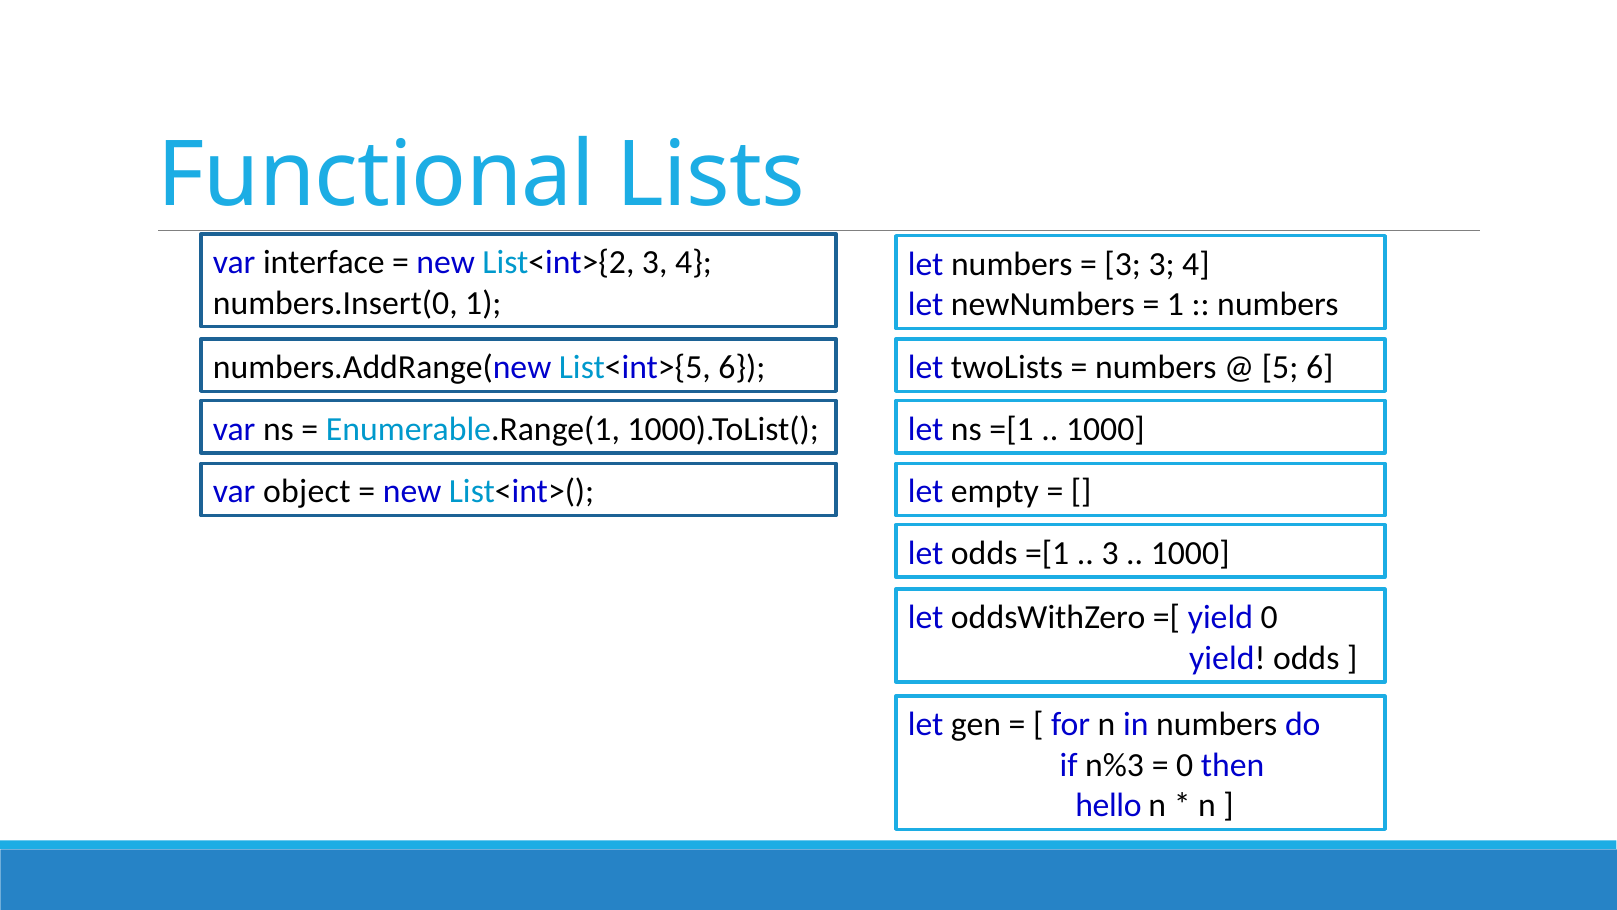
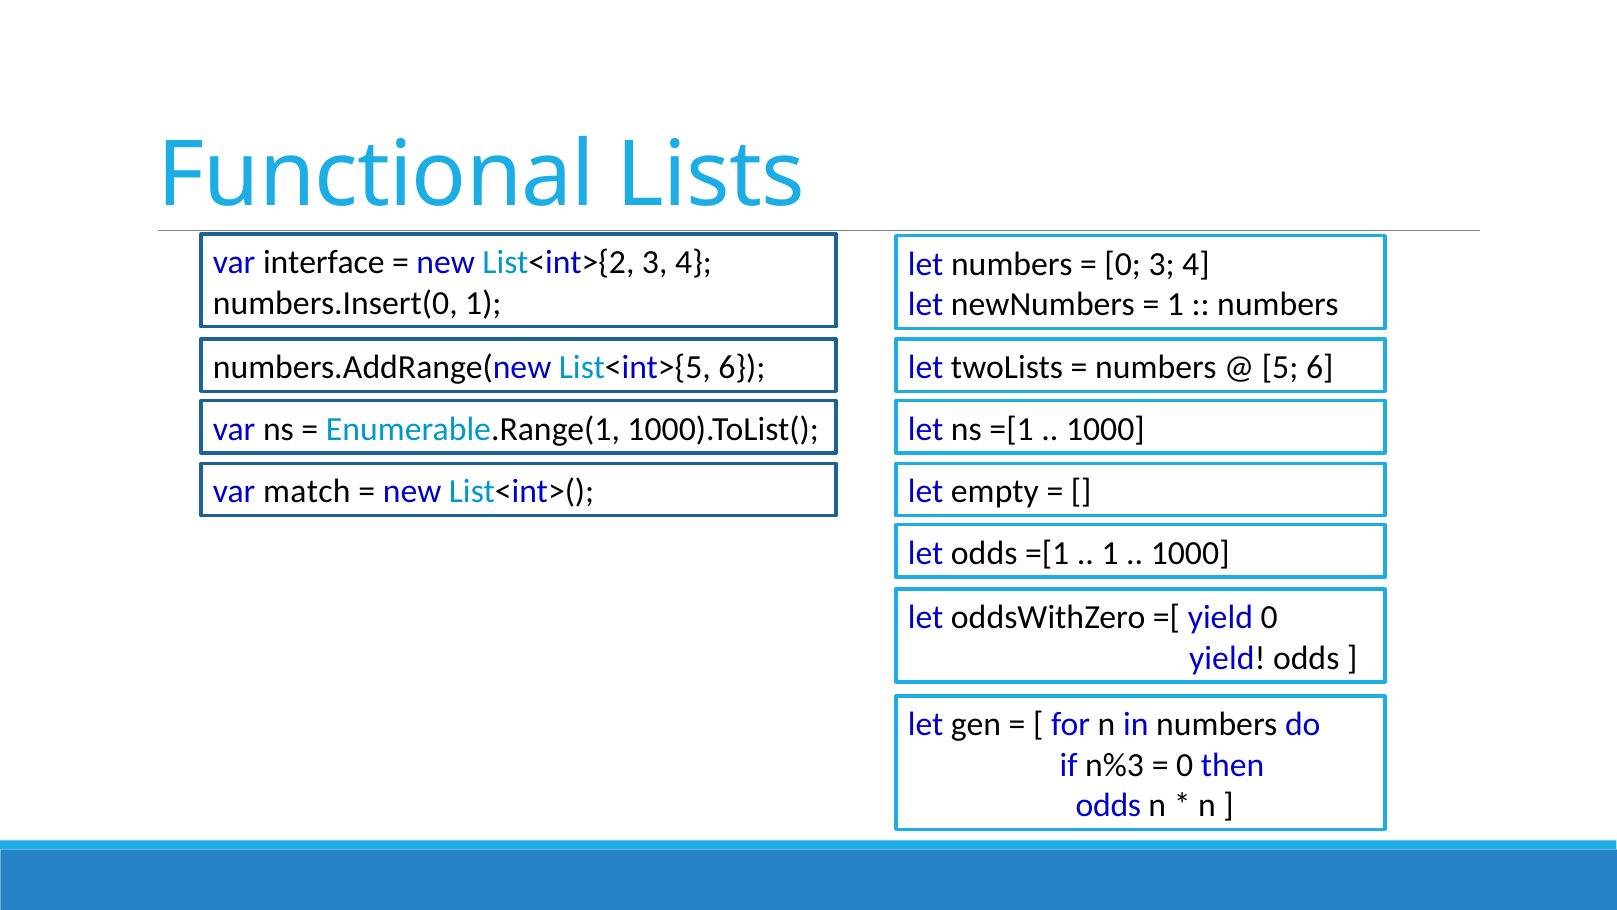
3 at (1123, 264): 3 -> 0
object: object -> match
3 at (1110, 553): 3 -> 1
hello at (1108, 805): hello -> odds
